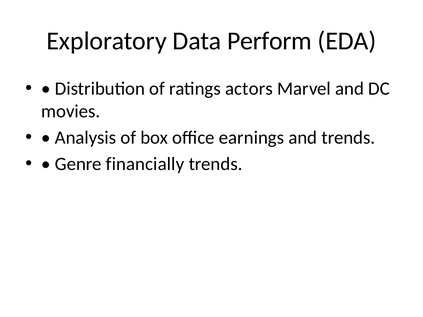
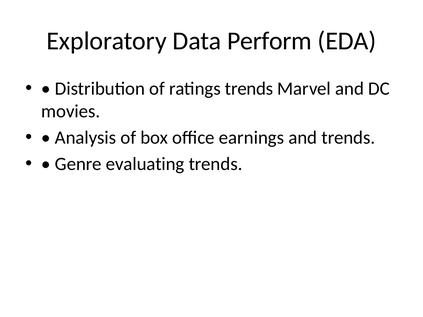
ratings actors: actors -> trends
financially: financially -> evaluating
